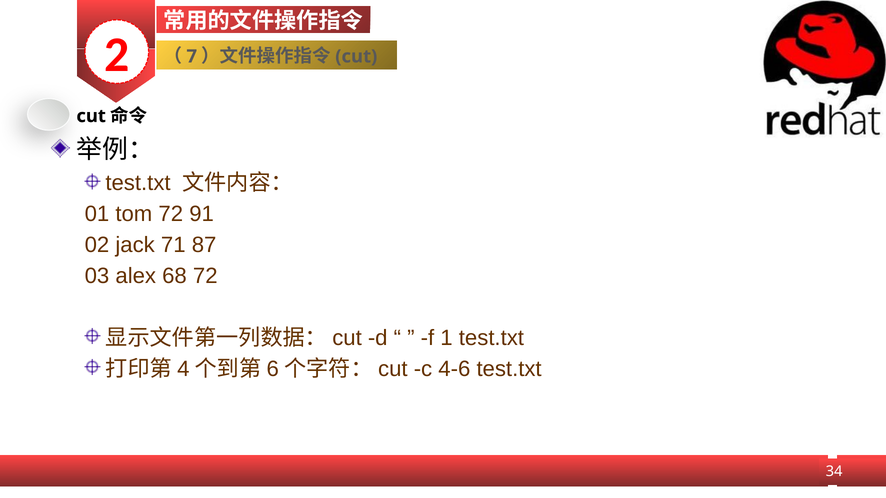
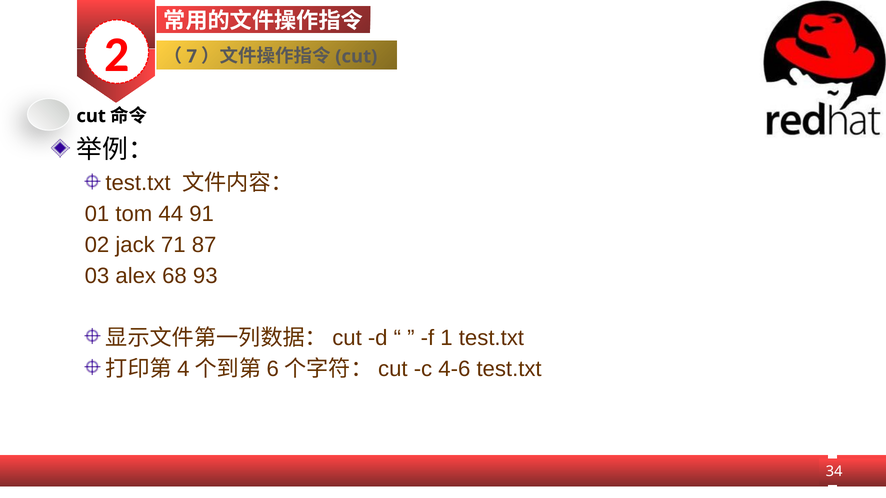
tom 72: 72 -> 44
68 72: 72 -> 93
